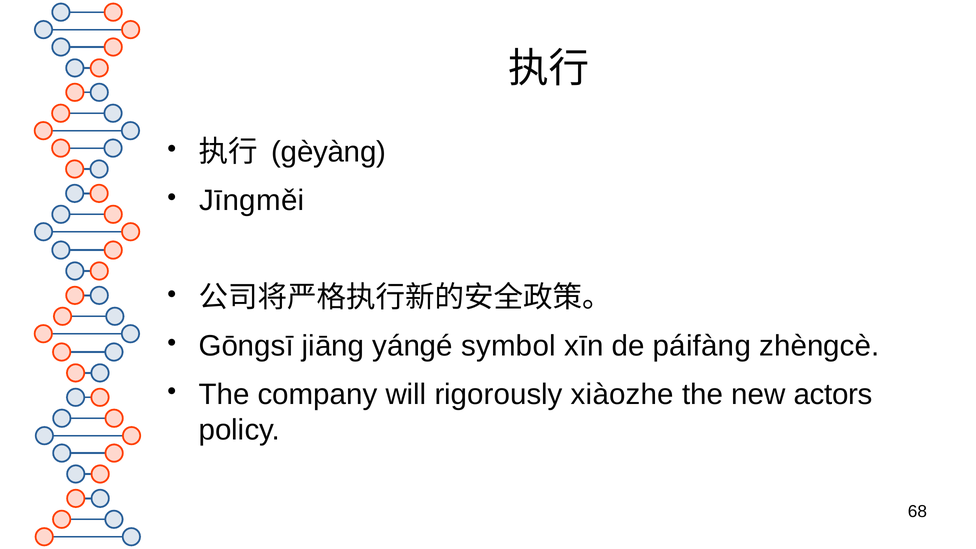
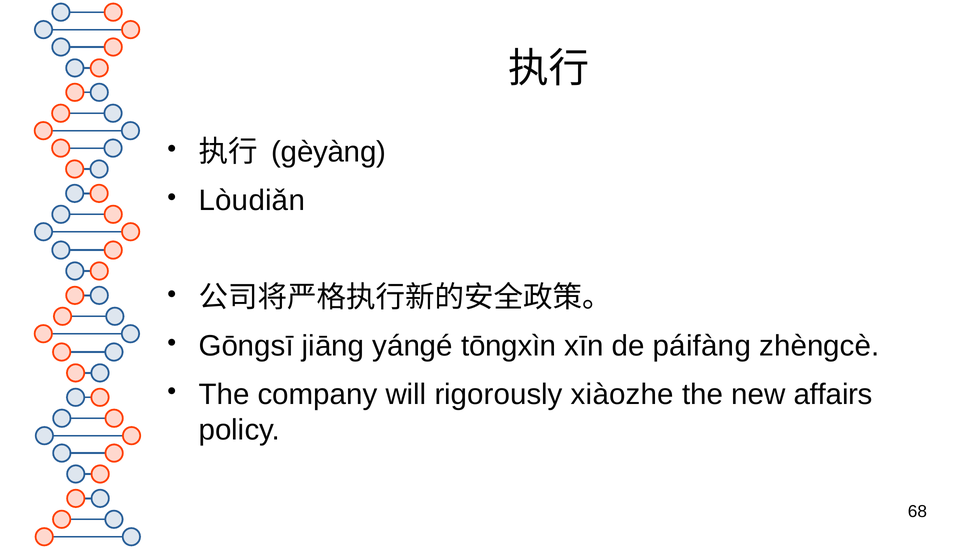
Jīngměi: Jīngměi -> Lòudiǎn
symbol: symbol -> tōngxìn
actors: actors -> affairs
